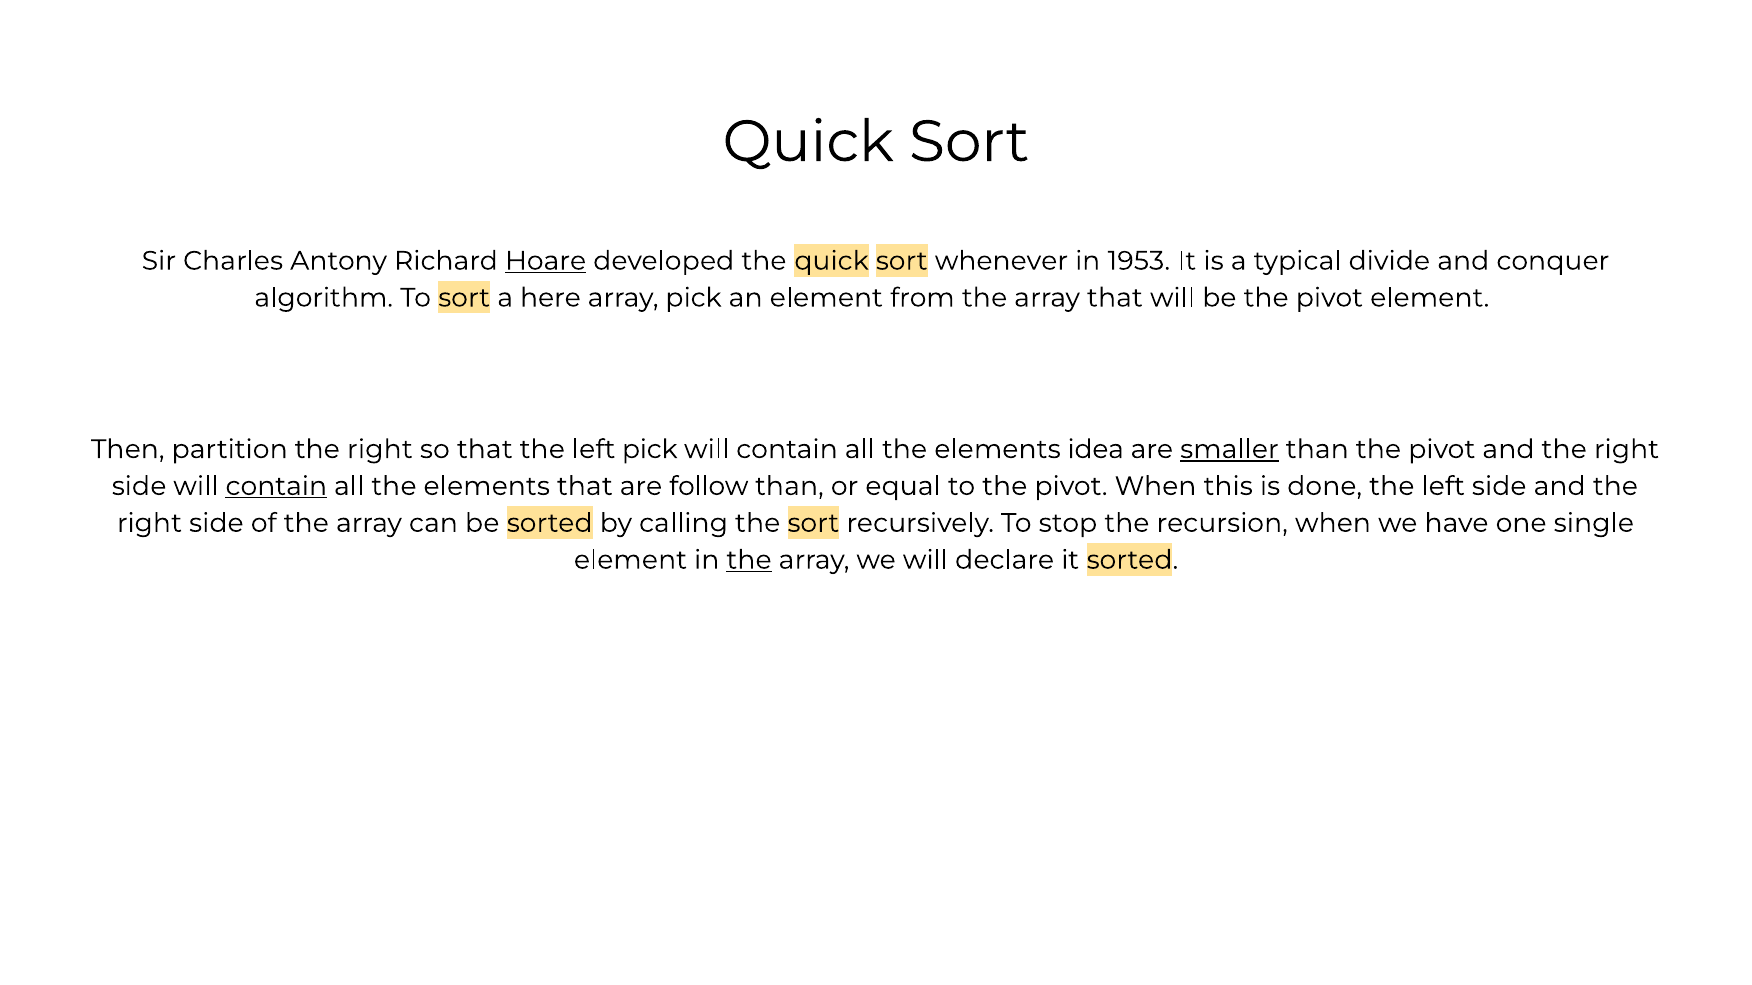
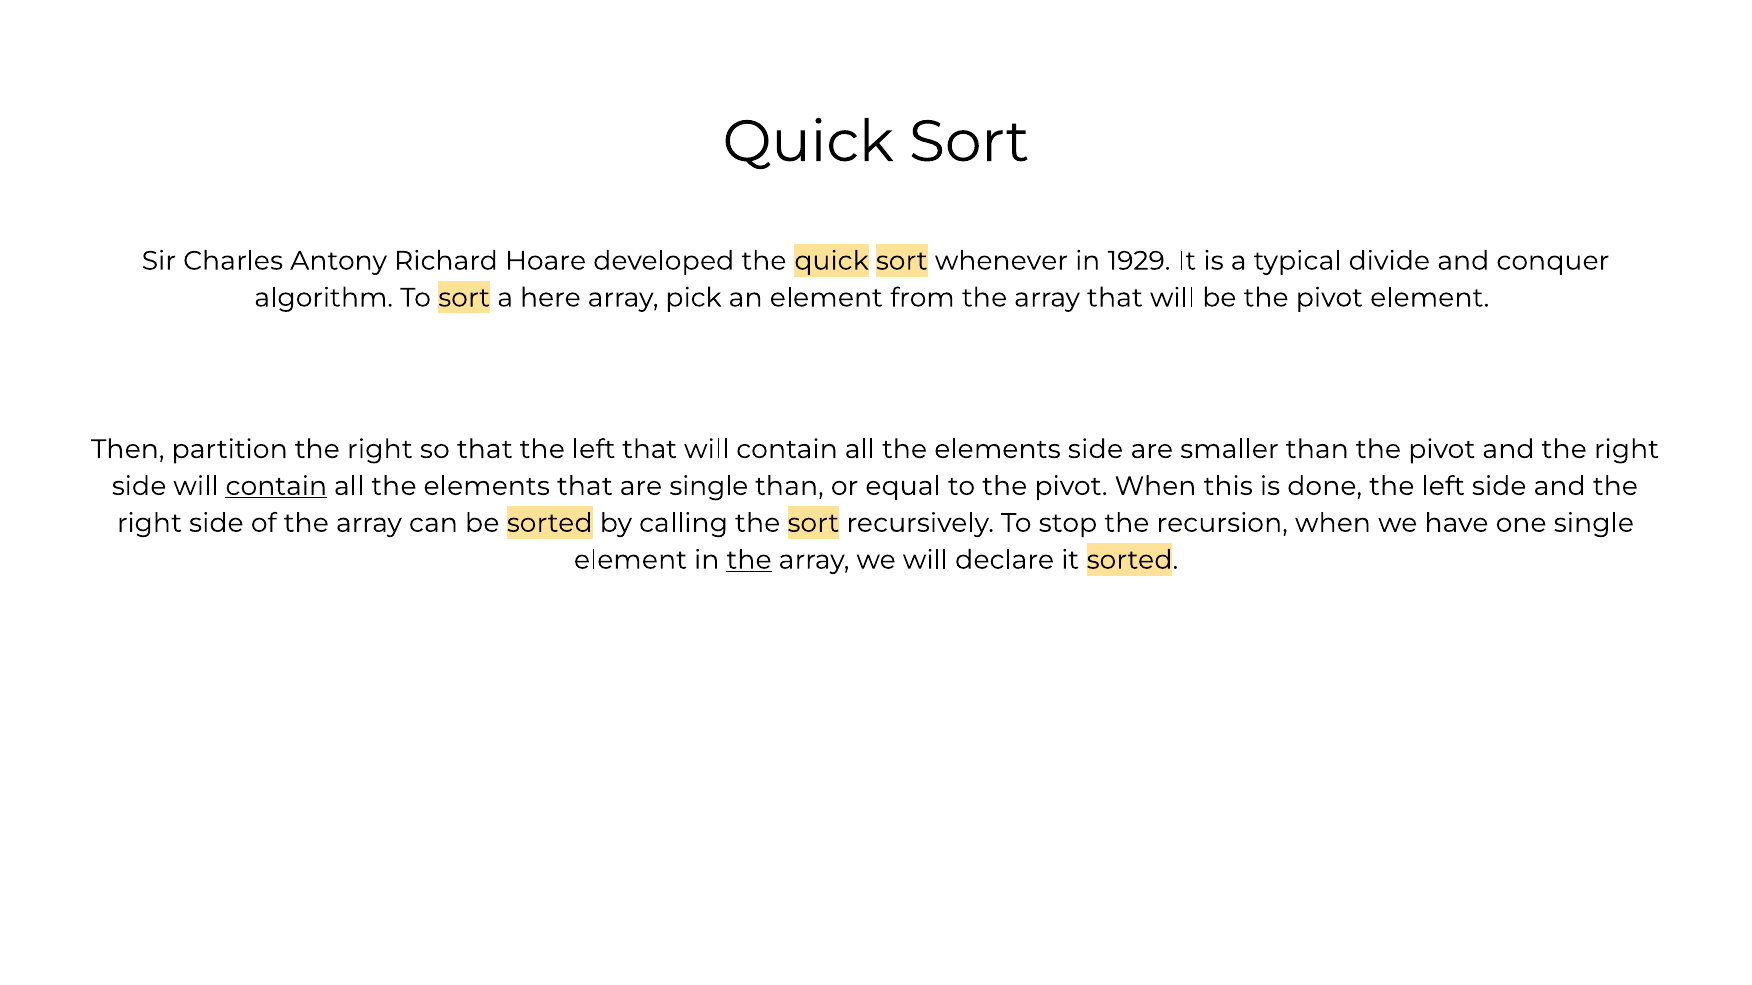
Hoare underline: present -> none
1953: 1953 -> 1929
left pick: pick -> that
elements idea: idea -> side
smaller underline: present -> none
are follow: follow -> single
